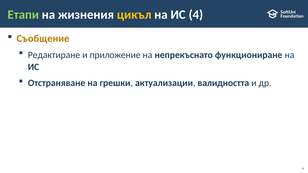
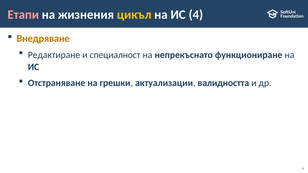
Етапи colour: light green -> pink
Съобщение: Съобщение -> Внедряване
приложение: приложение -> специалност
